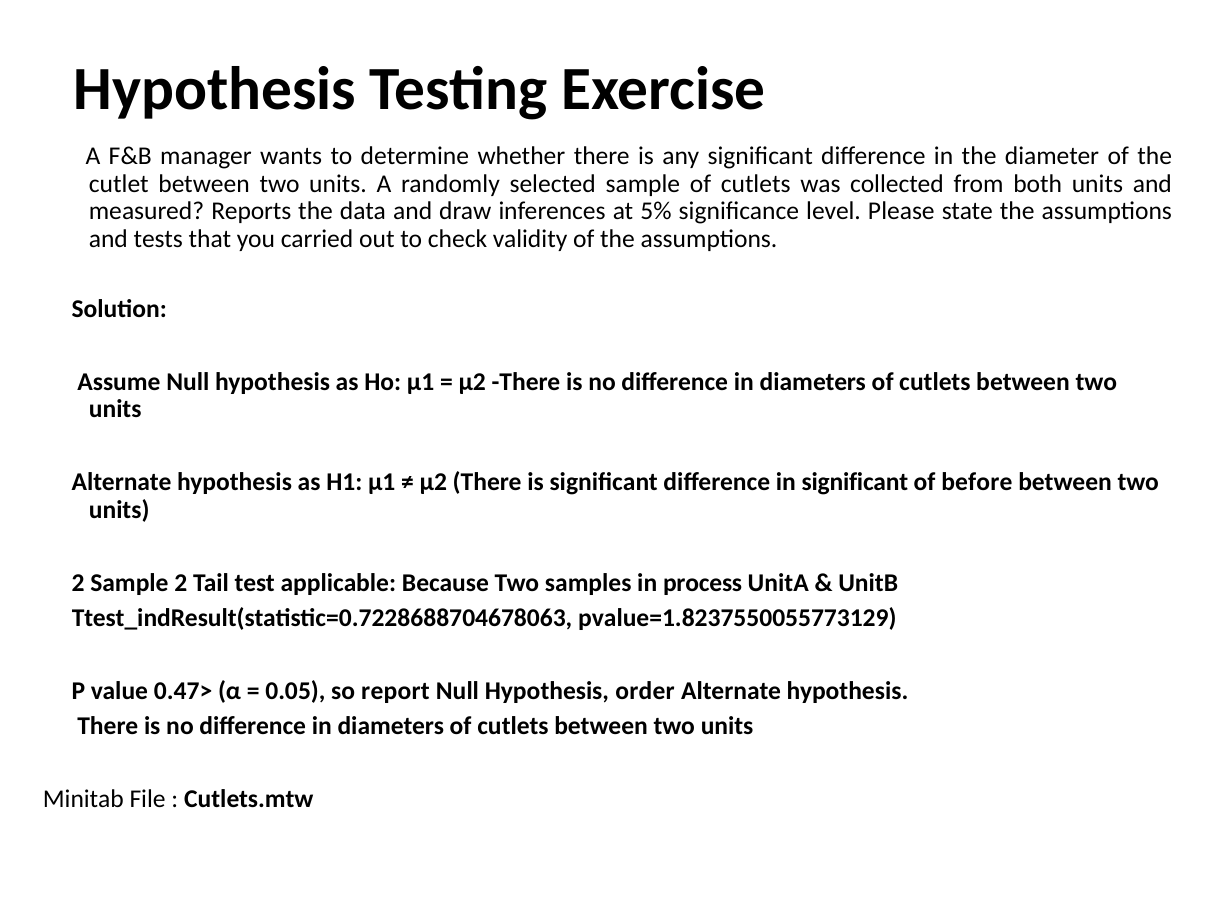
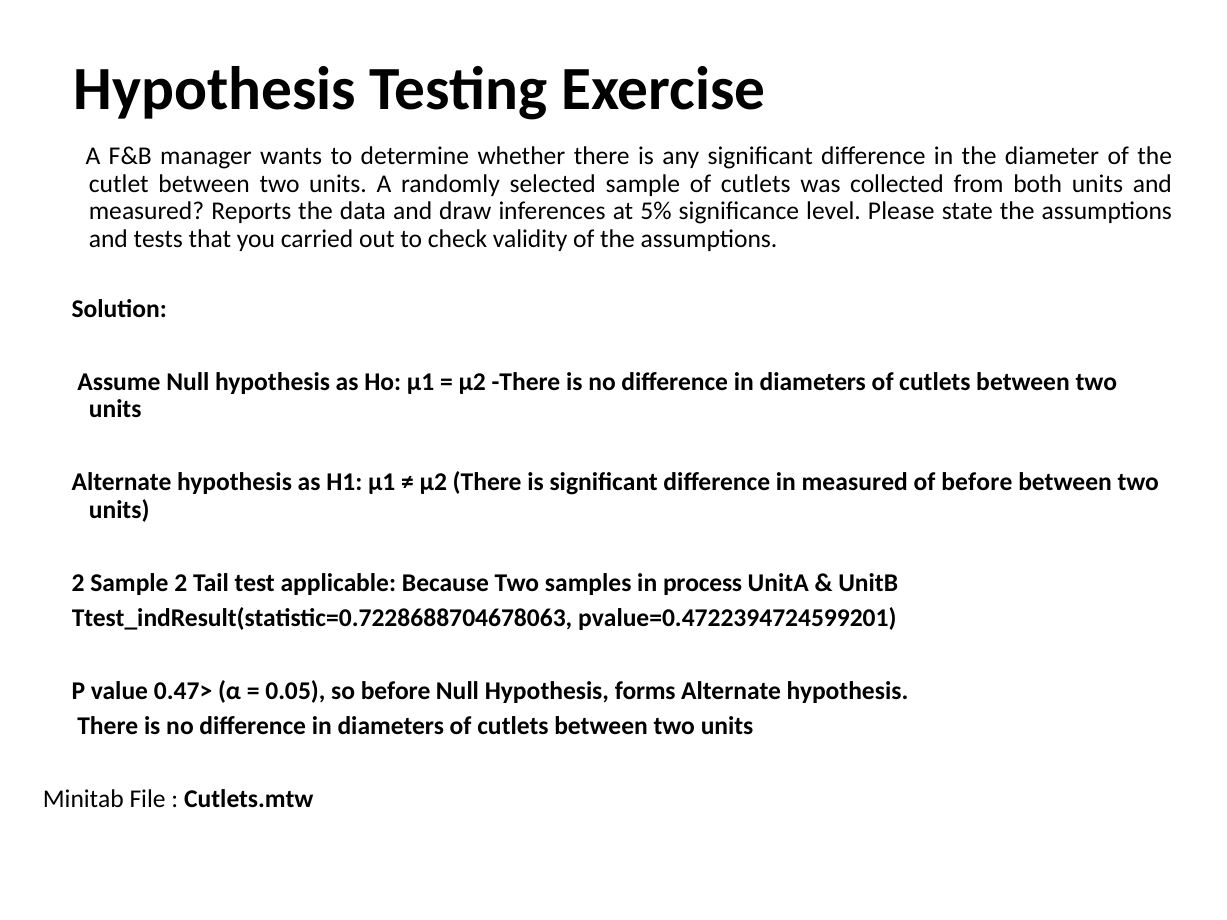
in significant: significant -> measured
pvalue=1.8237550055773129: pvalue=1.8237550055773129 -> pvalue=0.4722394724599201
so report: report -> before
order: order -> forms
